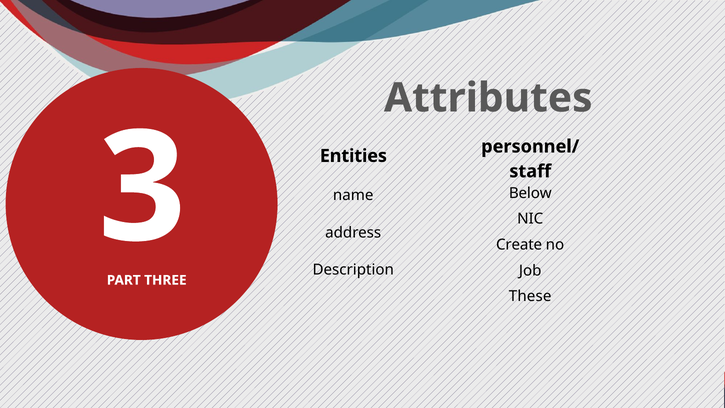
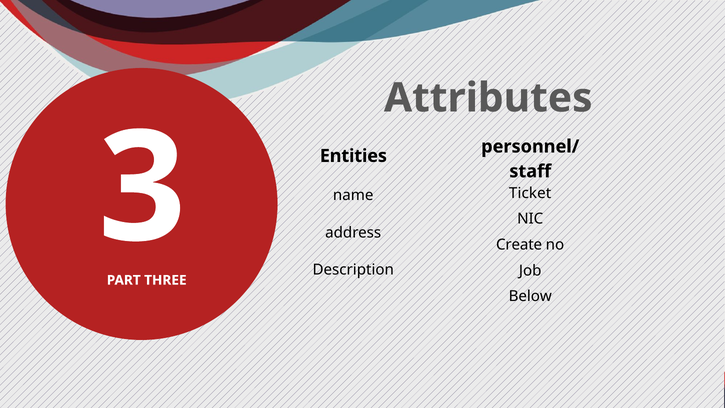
Below: Below -> Ticket
These: These -> Below
